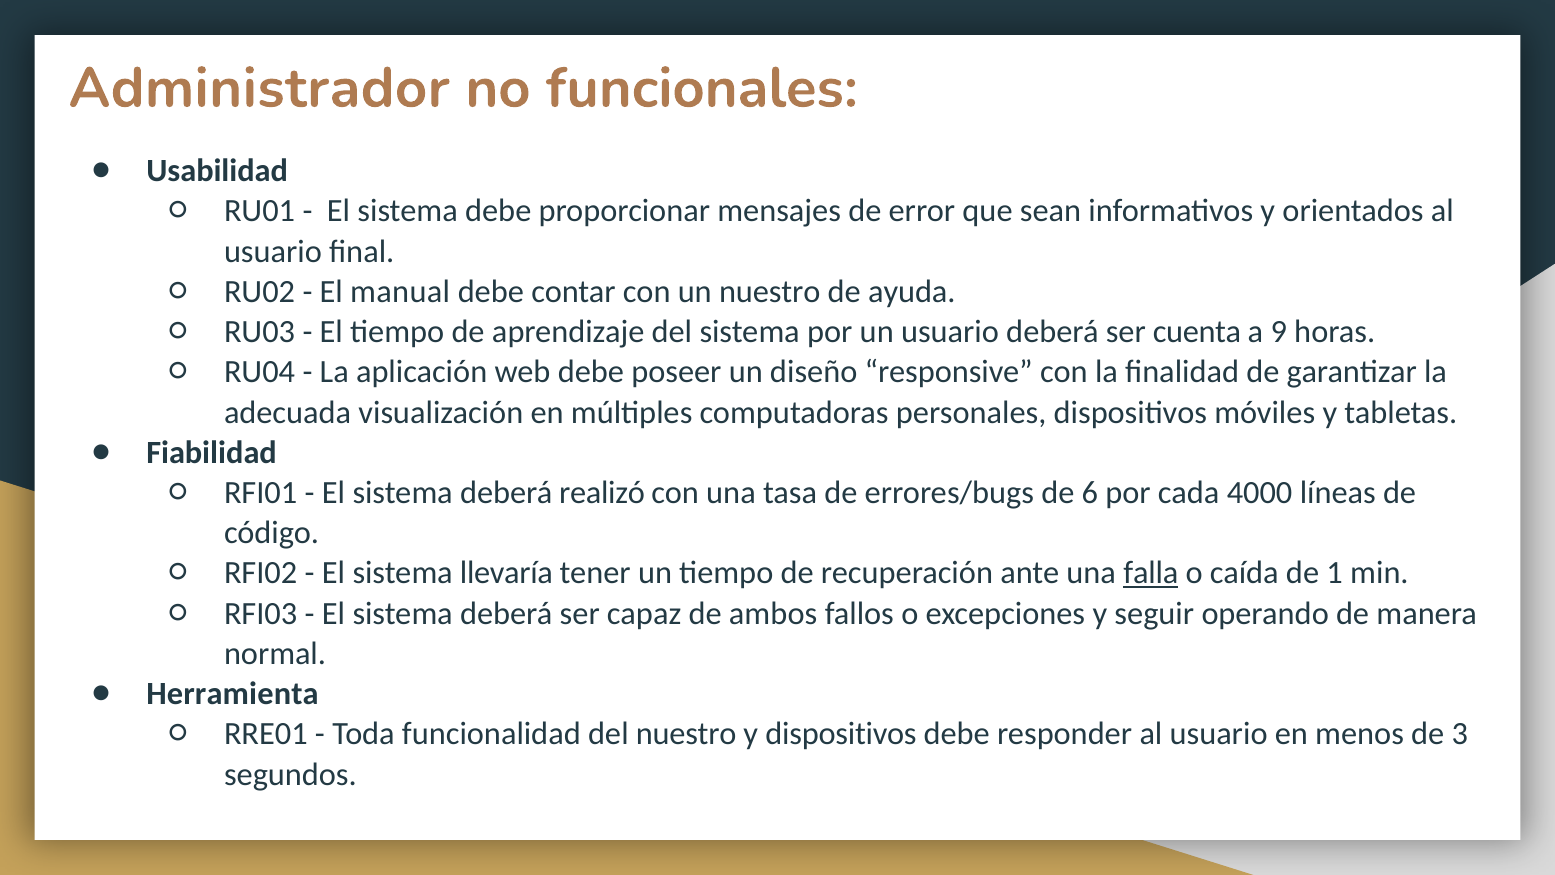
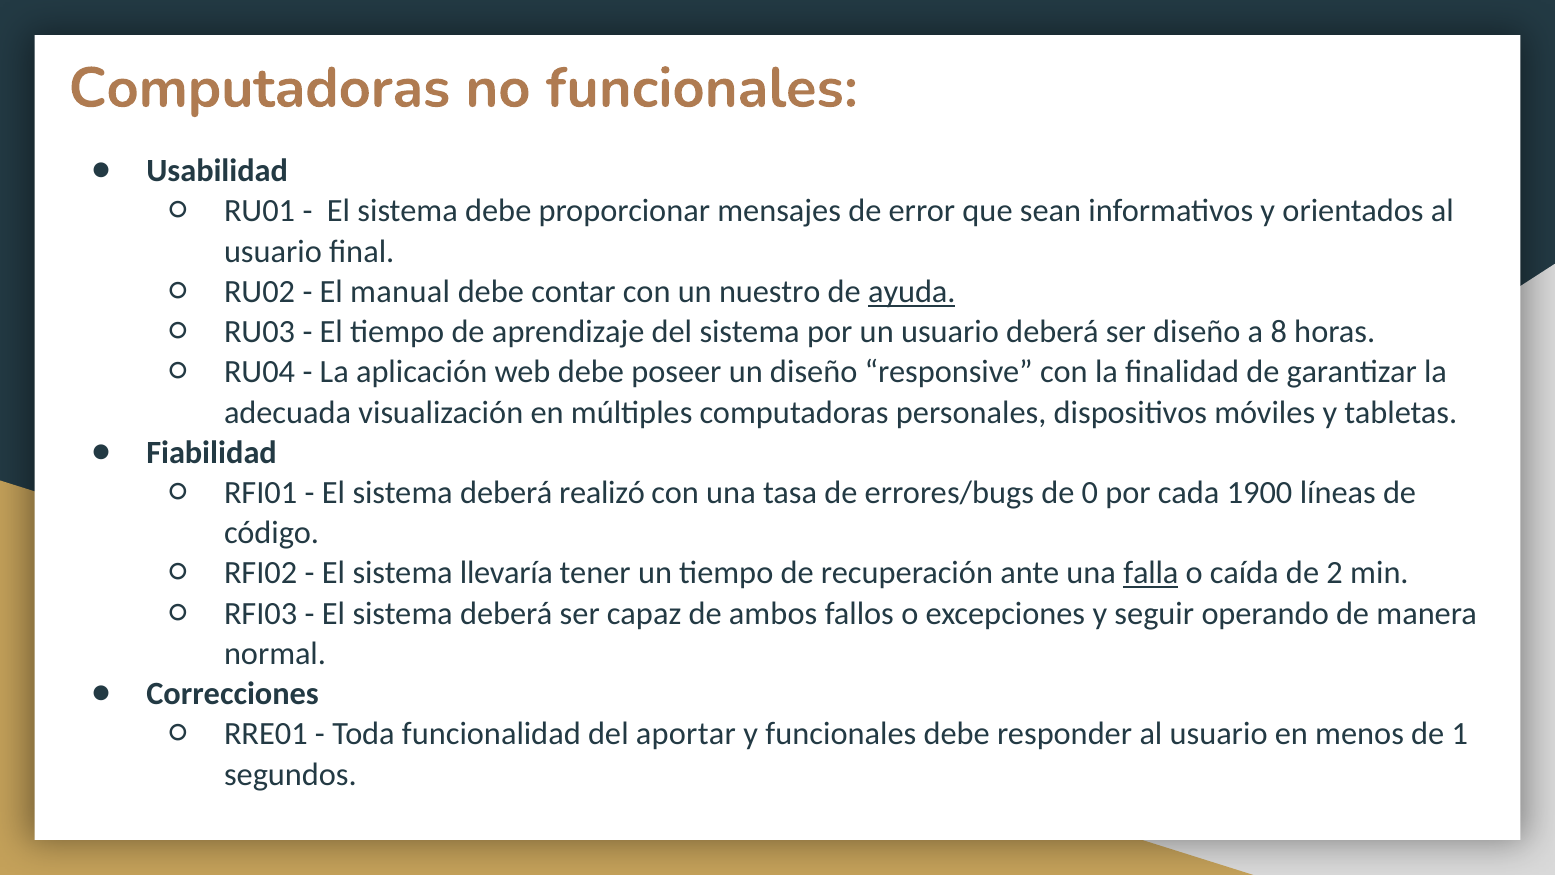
Administrador at (259, 88): Administrador -> Computadoras
ayuda underline: none -> present
ser cuenta: cuenta -> diseño
9: 9 -> 8
6: 6 -> 0
4000: 4000 -> 1900
1: 1 -> 2
Herramienta: Herramienta -> Correcciones
del nuestro: nuestro -> aportar
y dispositivos: dispositivos -> funcionales
3: 3 -> 1
